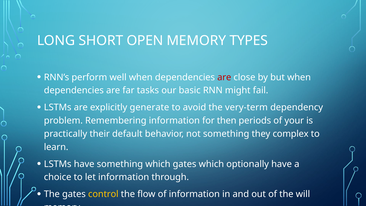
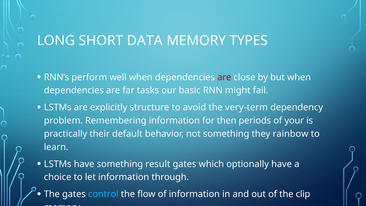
OPEN: OPEN -> DATA
generate: generate -> structure
complex: complex -> rainbow
something which: which -> result
control colour: yellow -> light blue
will: will -> clip
